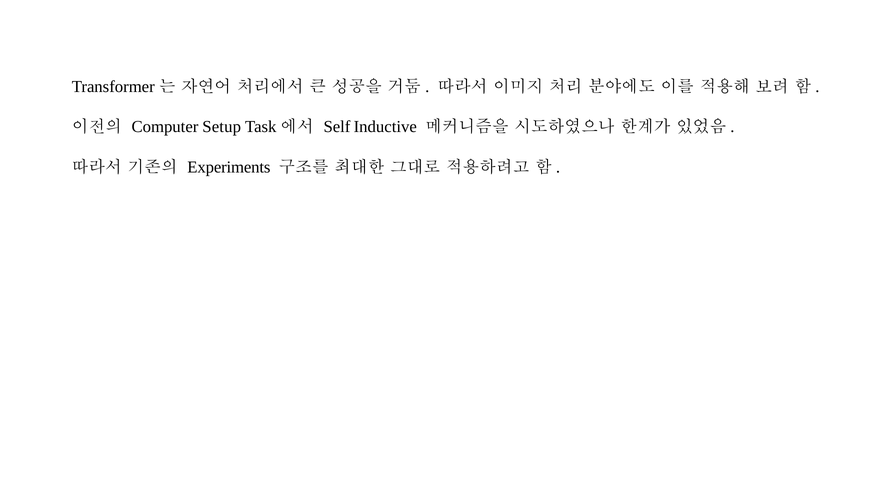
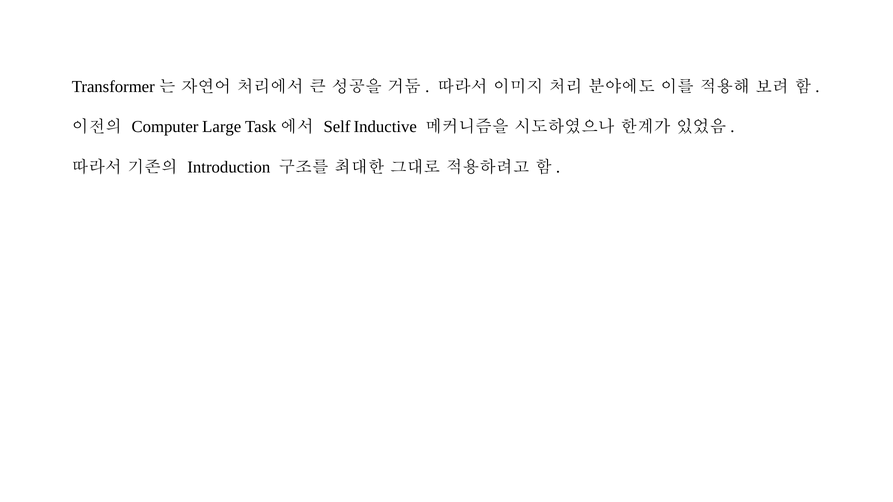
Setup: Setup -> Large
Experiments: Experiments -> Introduction
